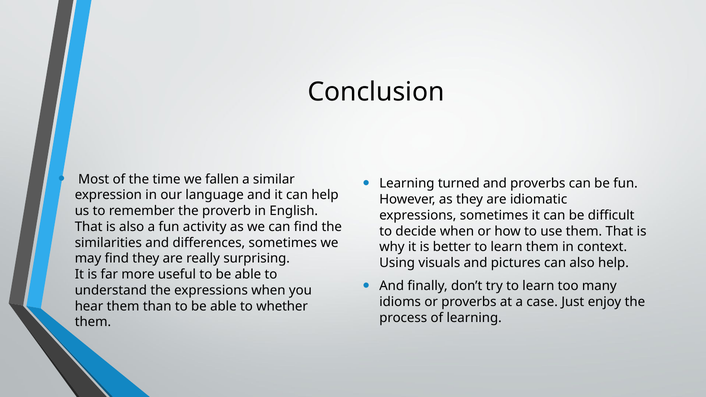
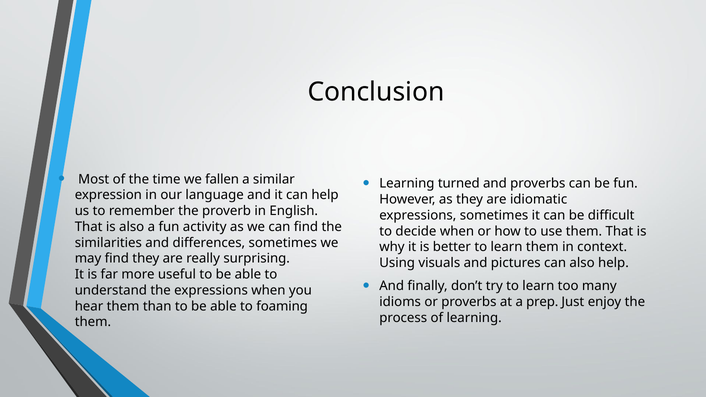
case: case -> prep
whether: whether -> foaming
